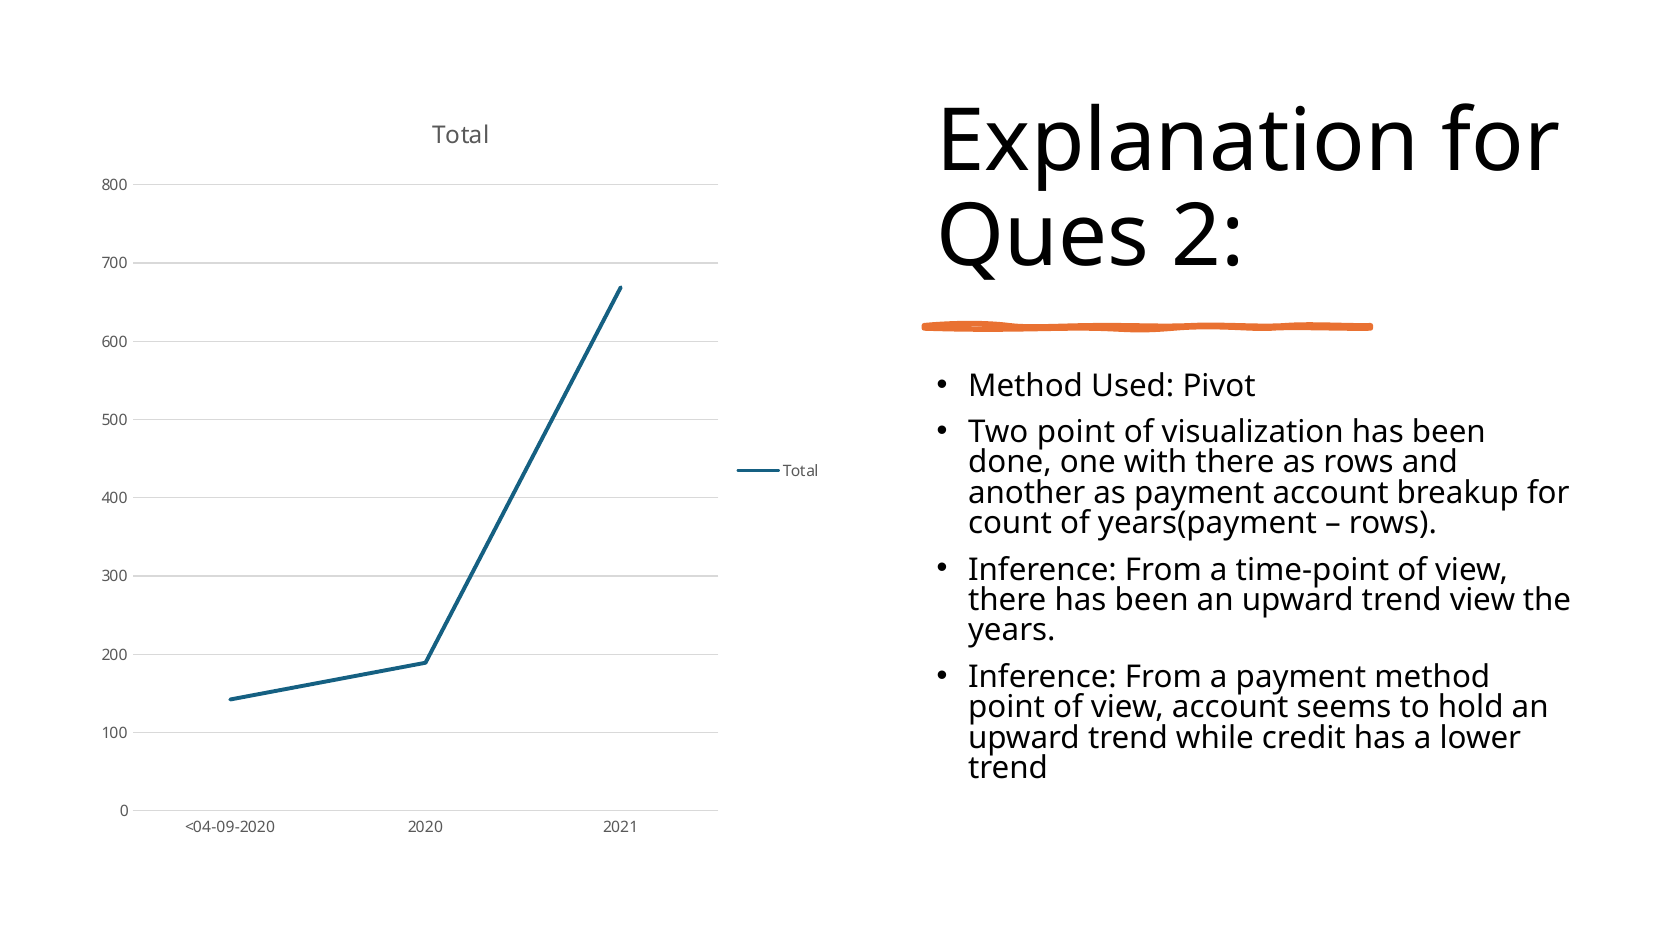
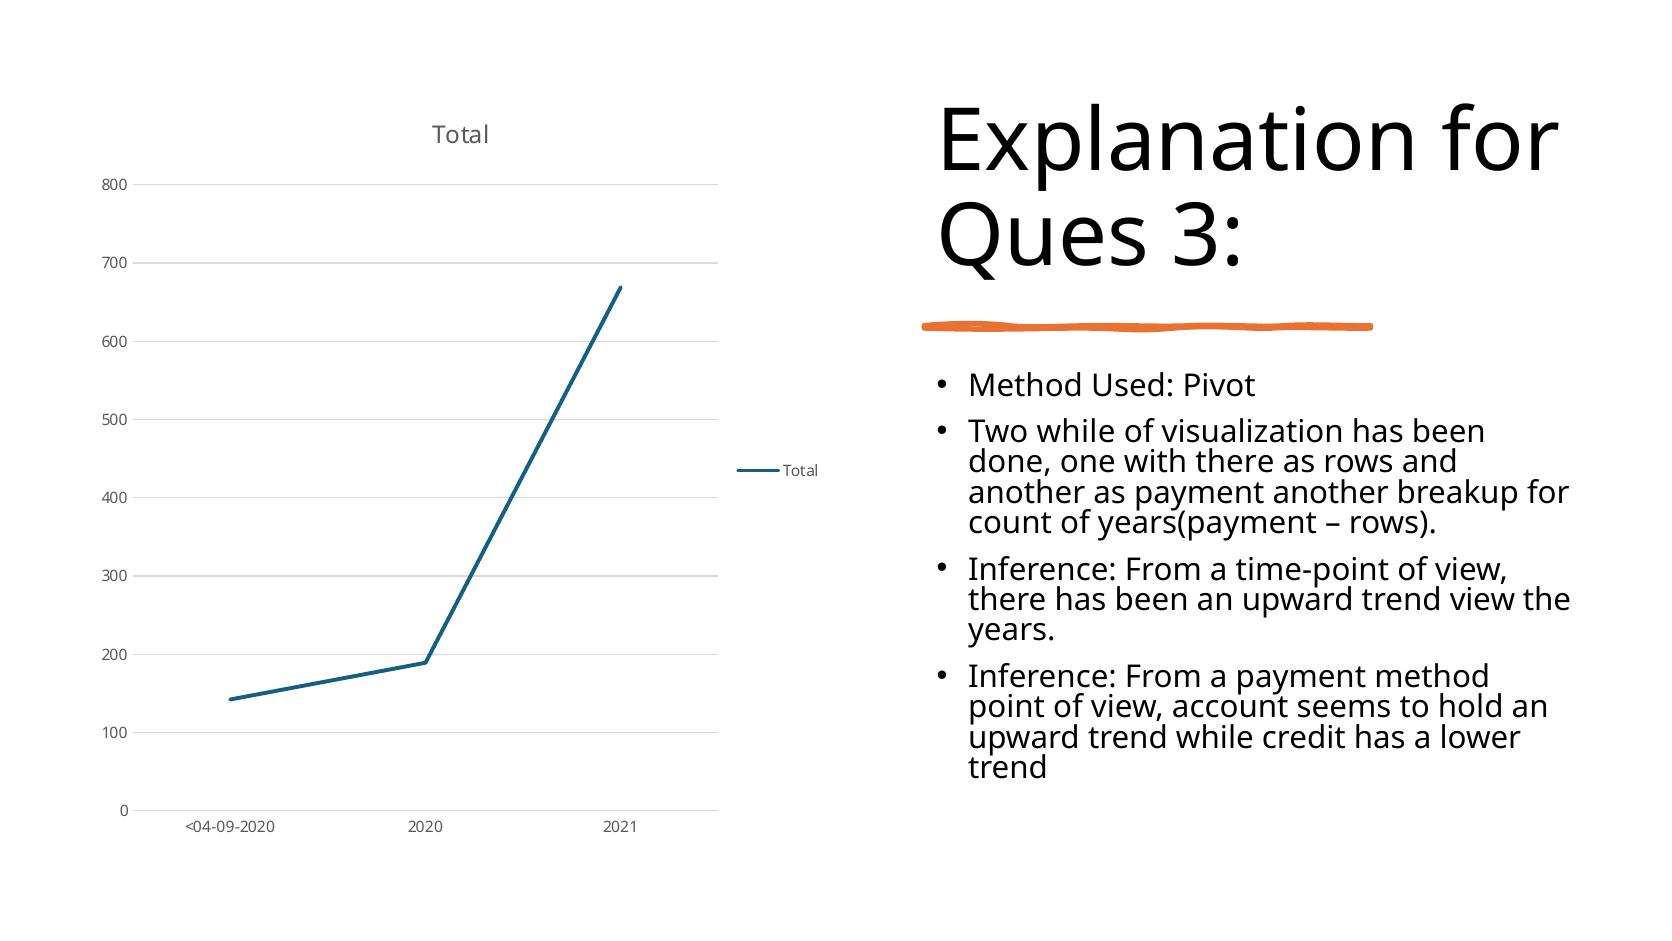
2: 2 -> 3
Two point: point -> while
payment account: account -> another
